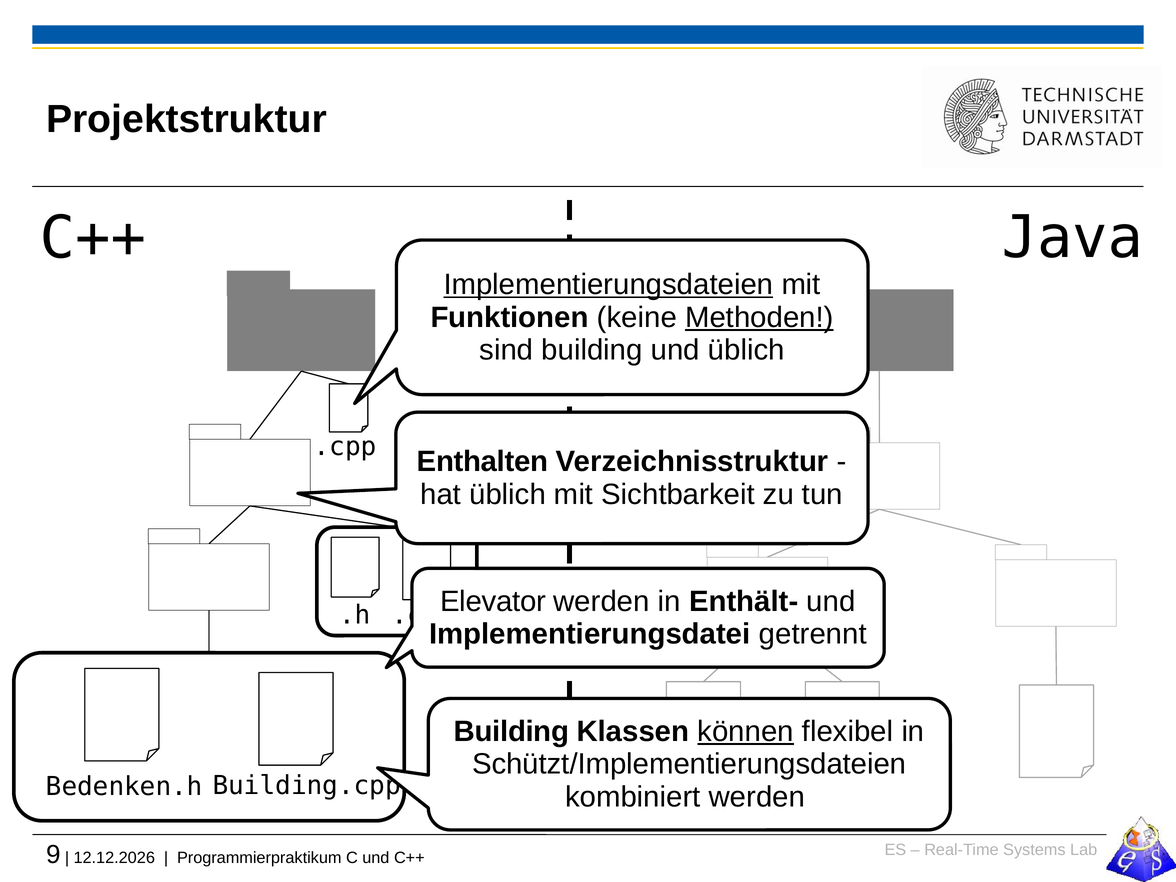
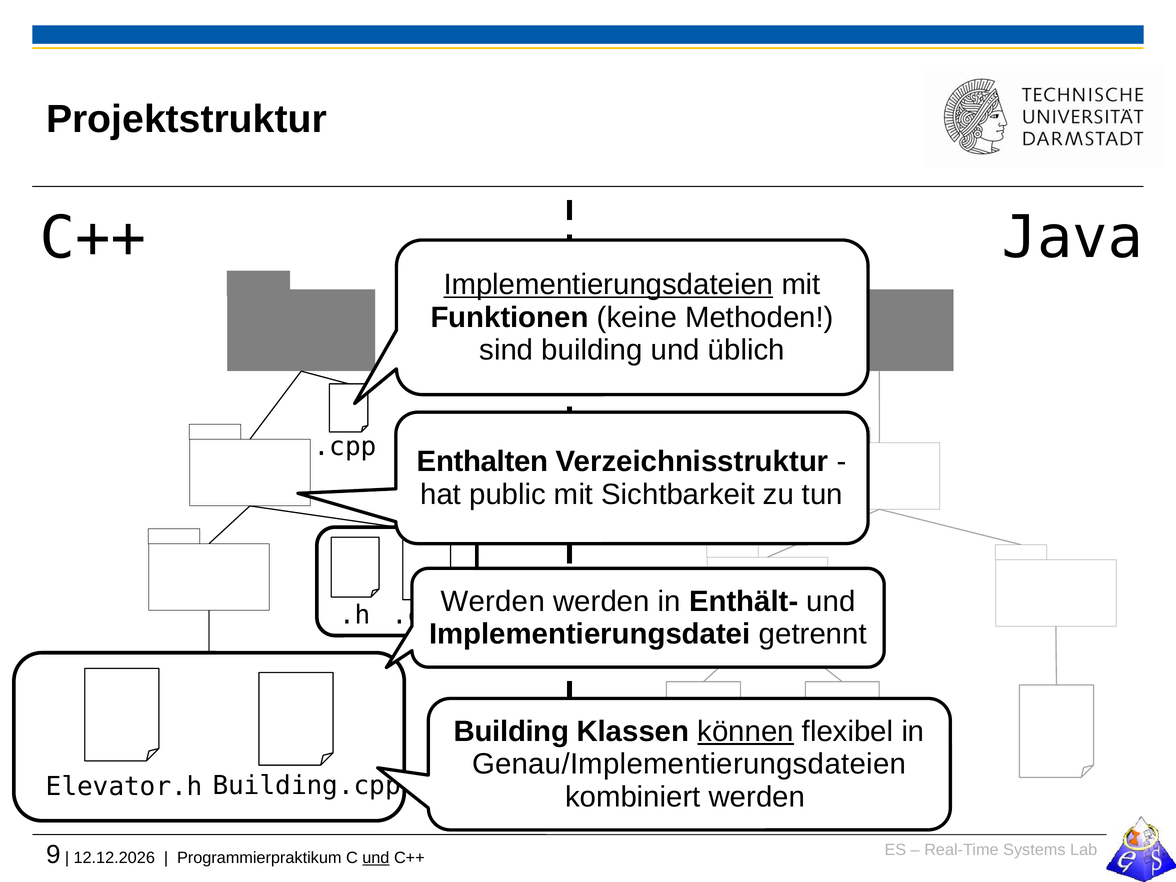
Methoden underline: present -> none
hat üblich: üblich -> public
Elevator at (493, 601): Elevator -> Werden
Schützt/Implementierungsdateien: Schützt/Implementierungsdateien -> Genau/Implementierungsdateien
Bedenken.h: Bedenken.h -> Elevator.h
und at (376, 858) underline: none -> present
